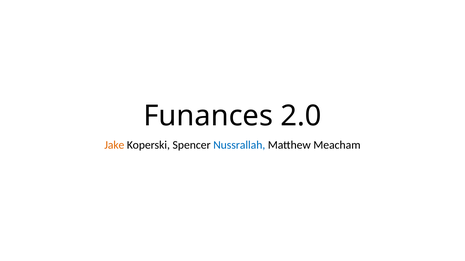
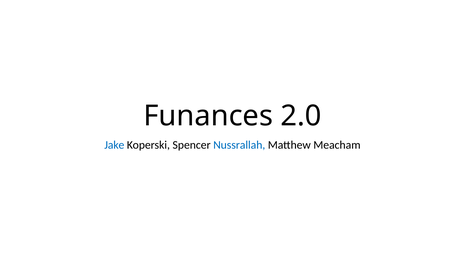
Jake colour: orange -> blue
